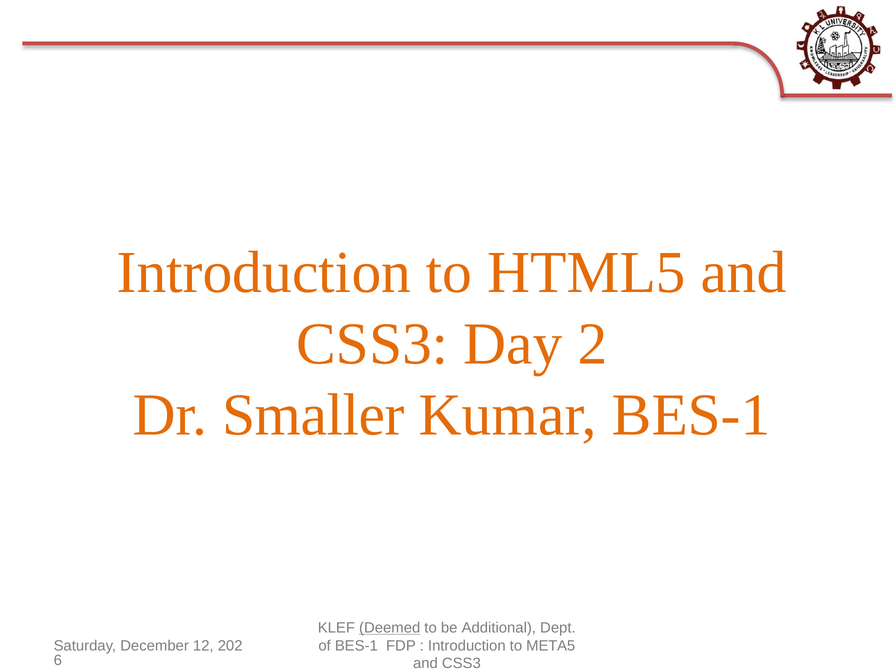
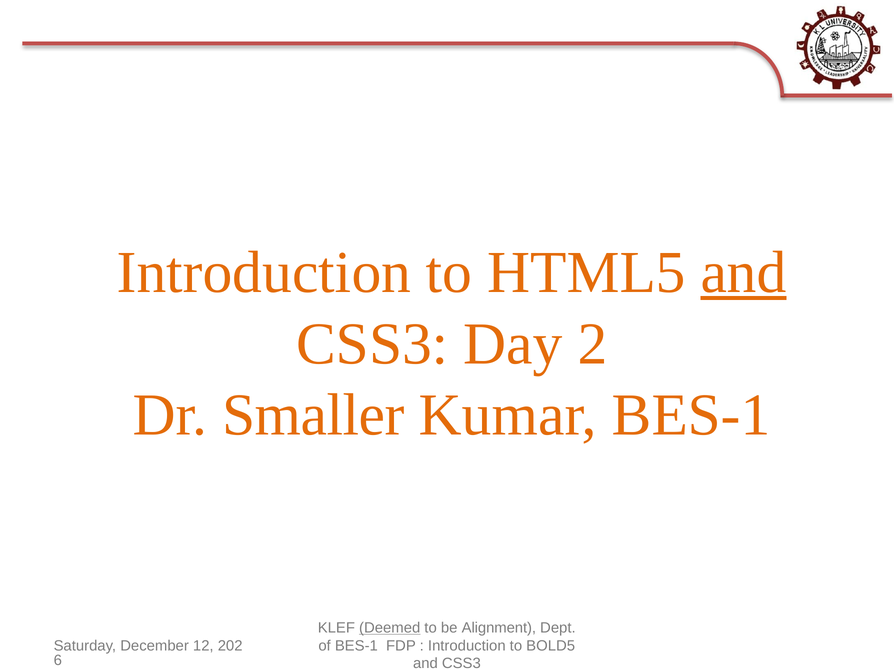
and at (744, 273) underline: none -> present
Additional: Additional -> Alignment
META5: META5 -> BOLD5
